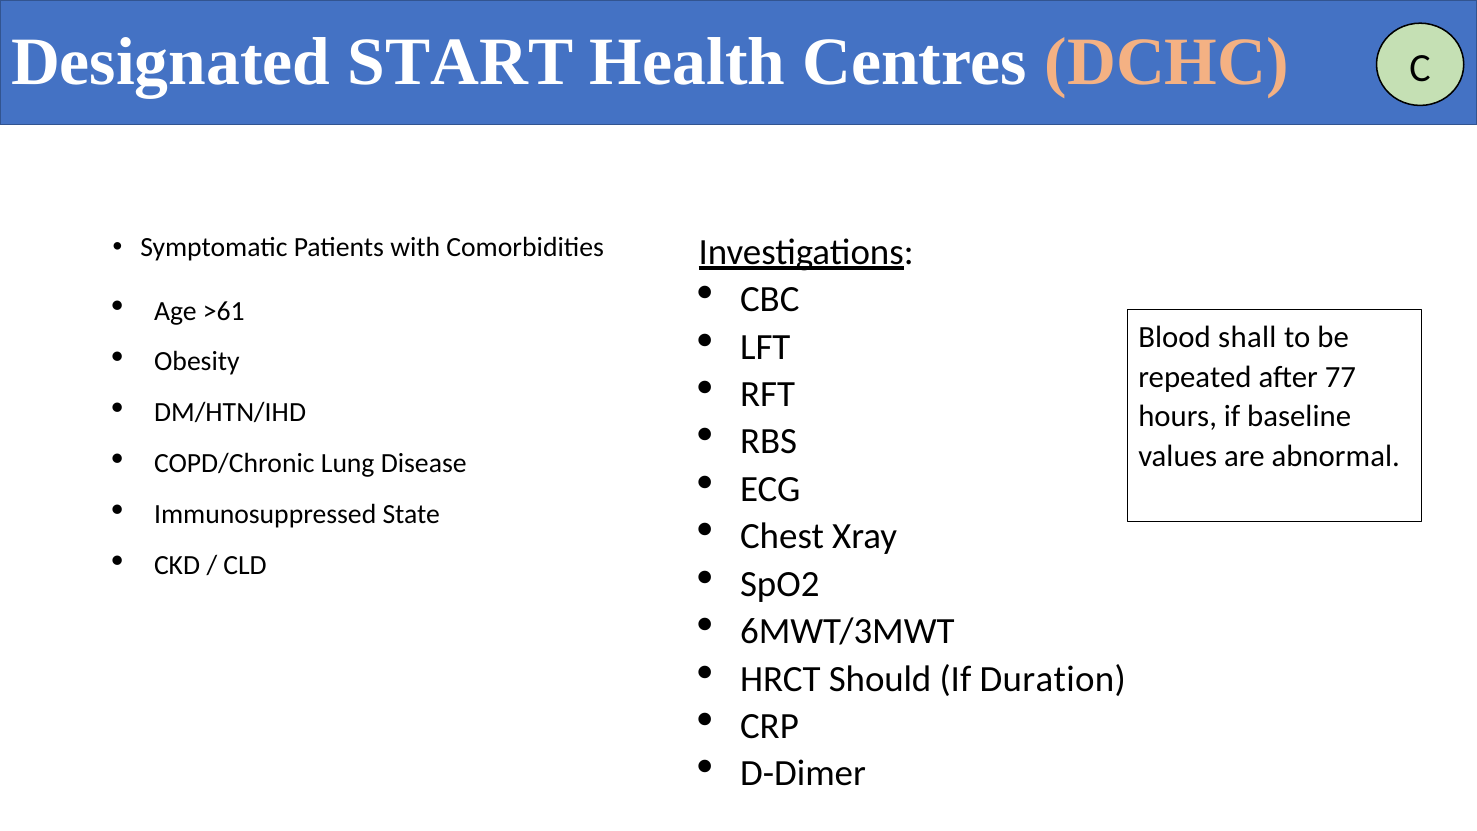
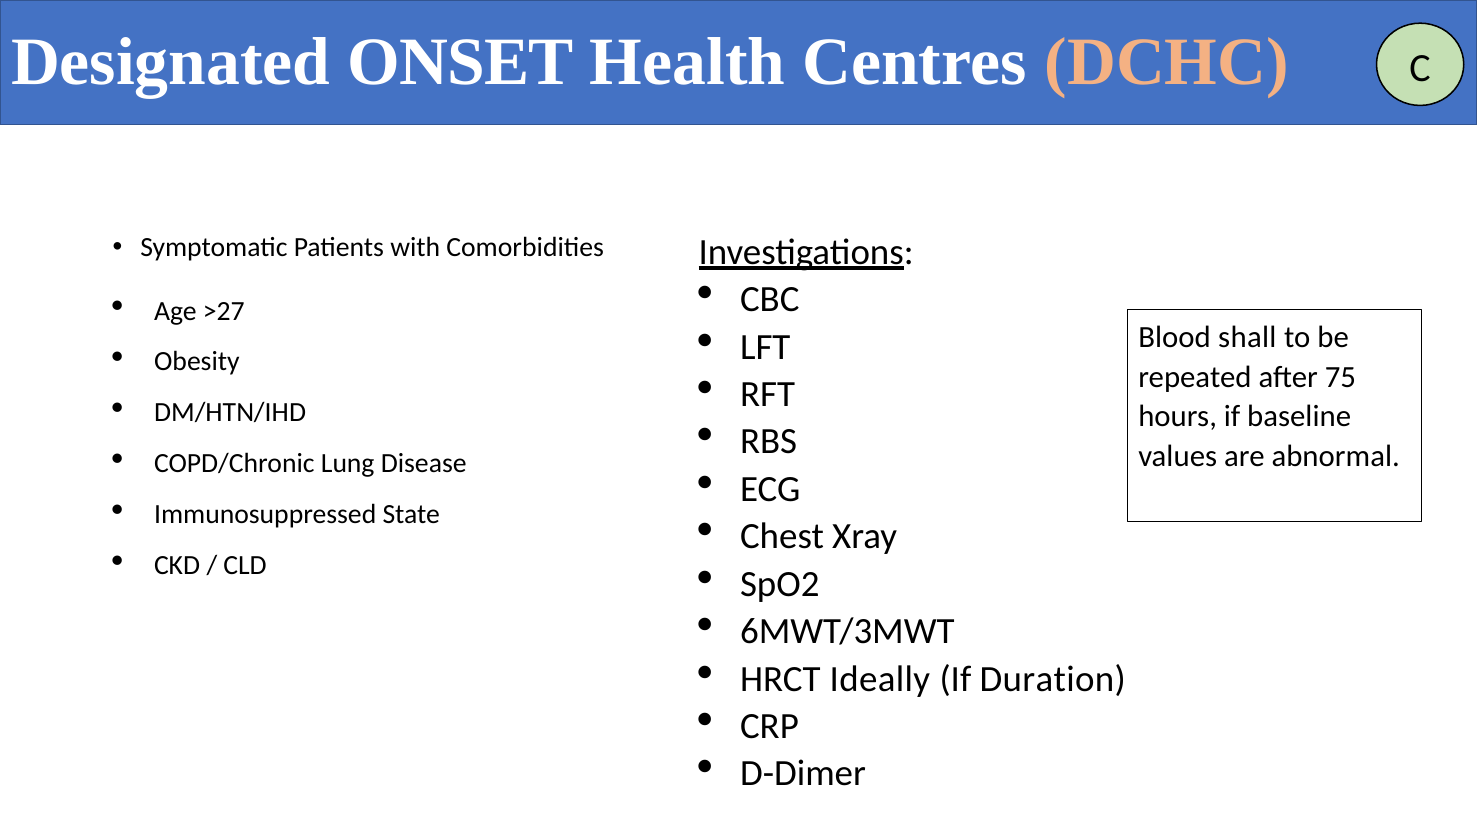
START: START -> ONSET
>61: >61 -> >27
77: 77 -> 75
Should: Should -> Ideally
